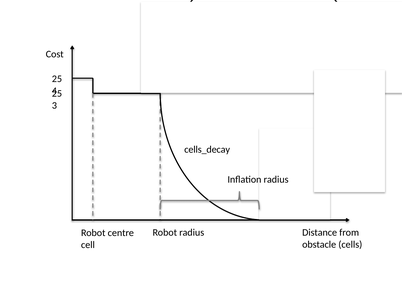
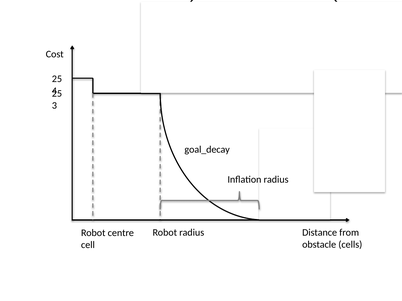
cells_decay: cells_decay -> goal_decay
